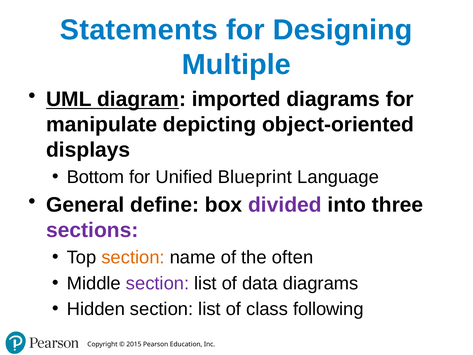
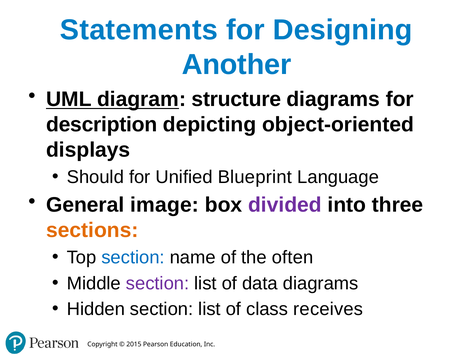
Multiple: Multiple -> Another
imported: imported -> structure
manipulate: manipulate -> description
Bottom: Bottom -> Should
define: define -> image
sections colour: purple -> orange
section at (133, 257) colour: orange -> blue
following: following -> receives
